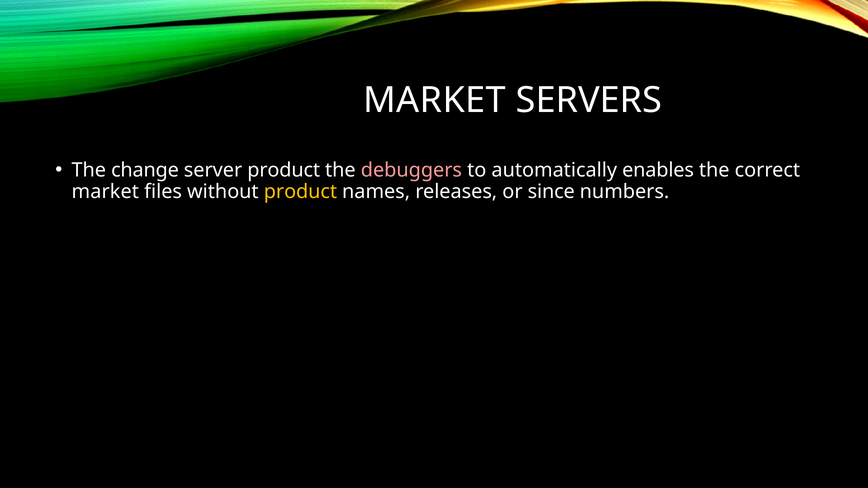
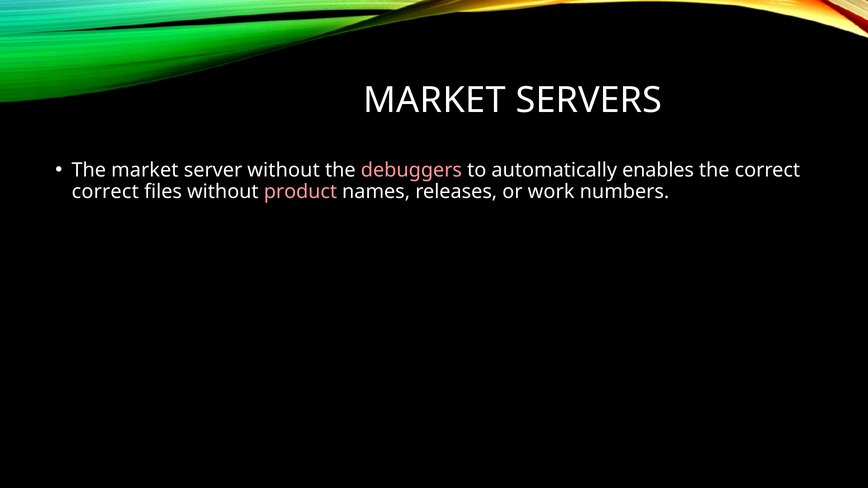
The change: change -> market
server product: product -> without
market at (105, 192): market -> correct
product at (300, 192) colour: yellow -> pink
since: since -> work
